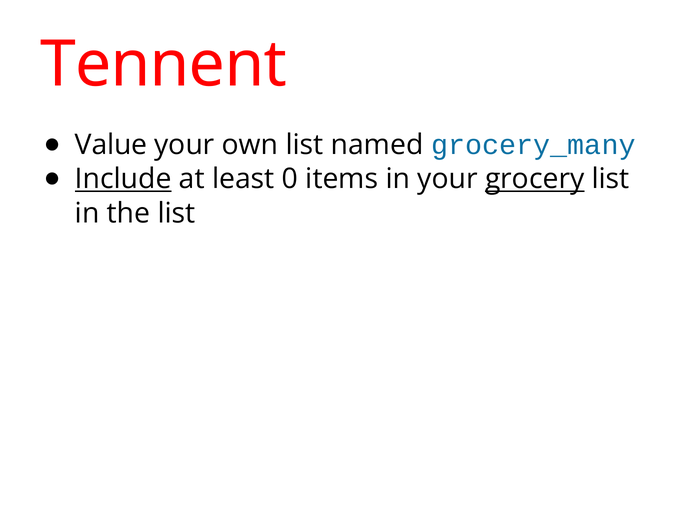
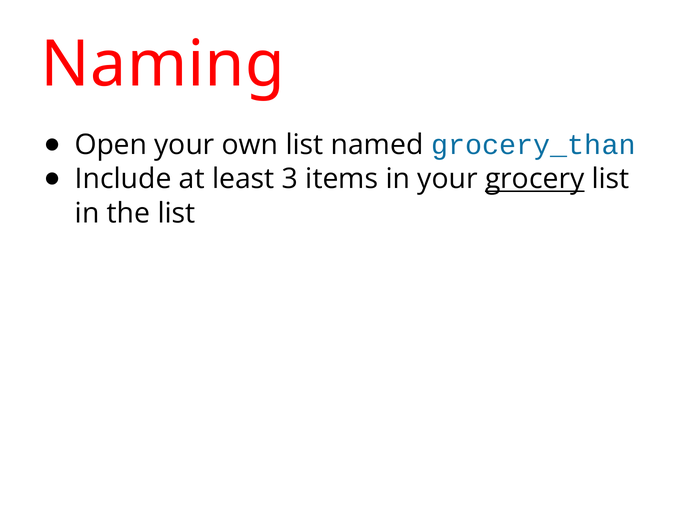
Tennent: Tennent -> Naming
Value: Value -> Open
grocery_many: grocery_many -> grocery_than
Include underline: present -> none
0: 0 -> 3
